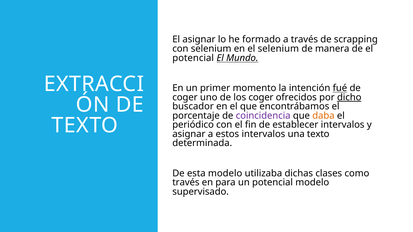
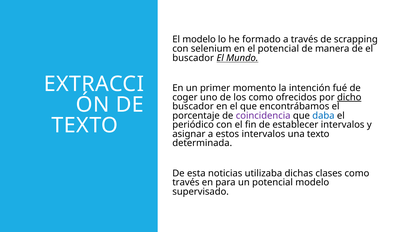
El asignar: asignar -> modelo
el selenium: selenium -> potencial
potencial at (193, 58): potencial -> buscador
fué underline: present -> none
los coger: coger -> como
daba colour: orange -> blue
esta modelo: modelo -> noticias
